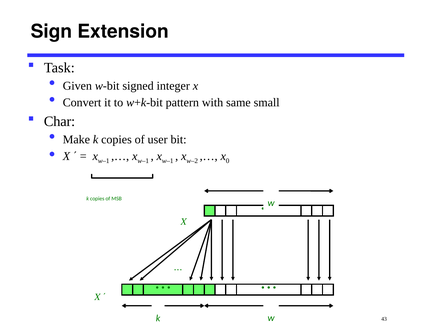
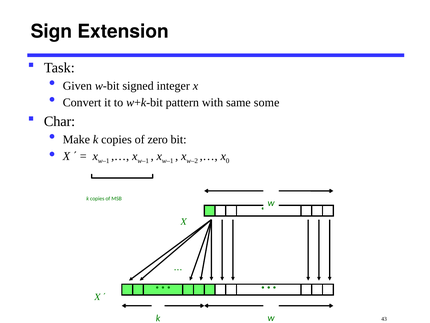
small: small -> some
user: user -> zero
